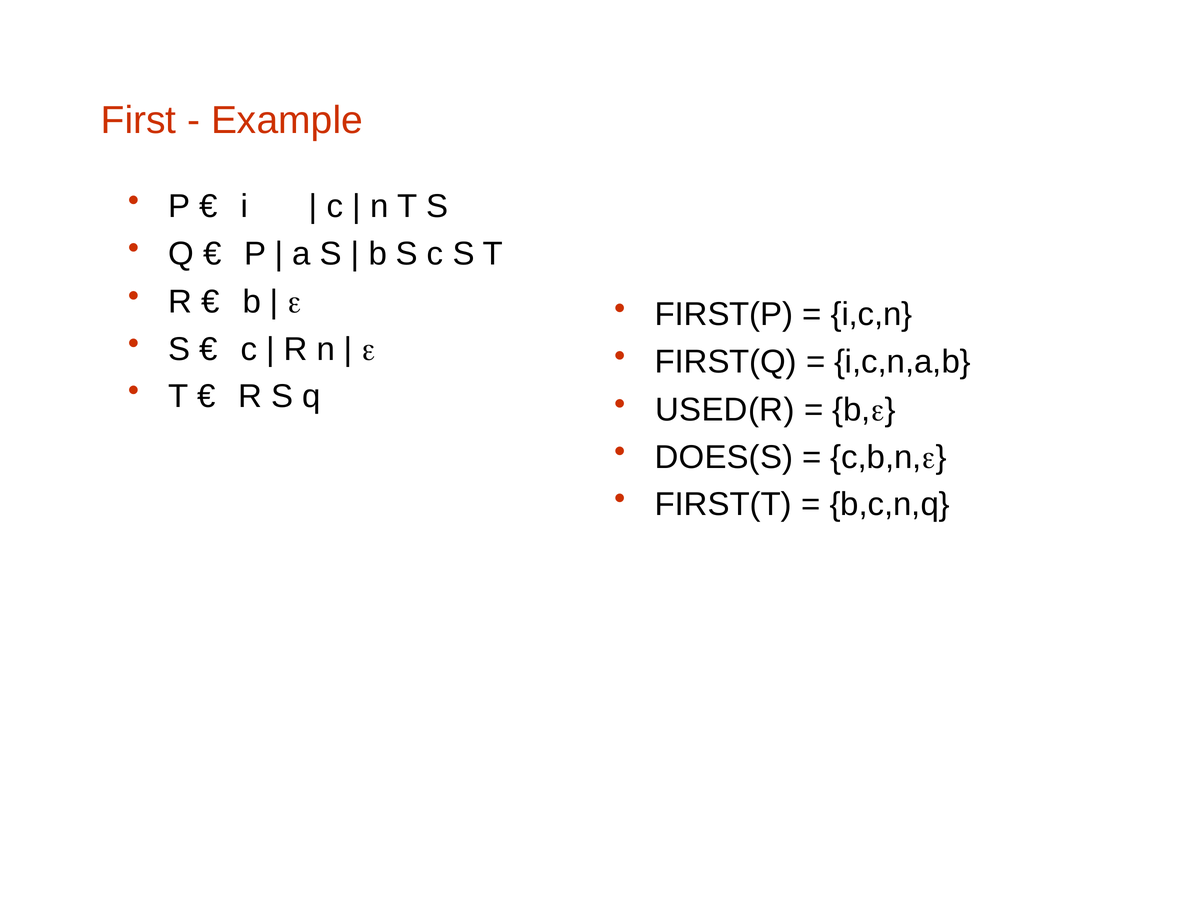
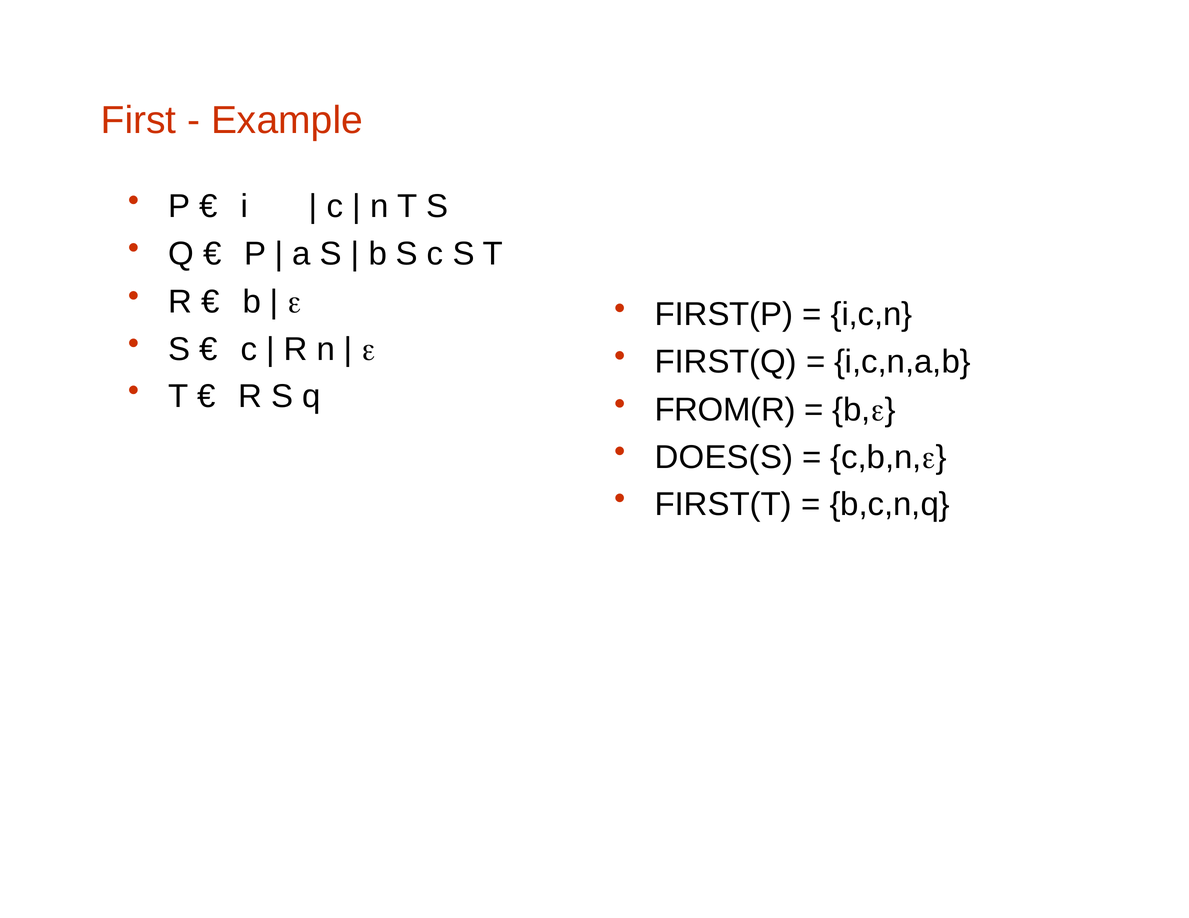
USED(R: USED(R -> FROM(R
